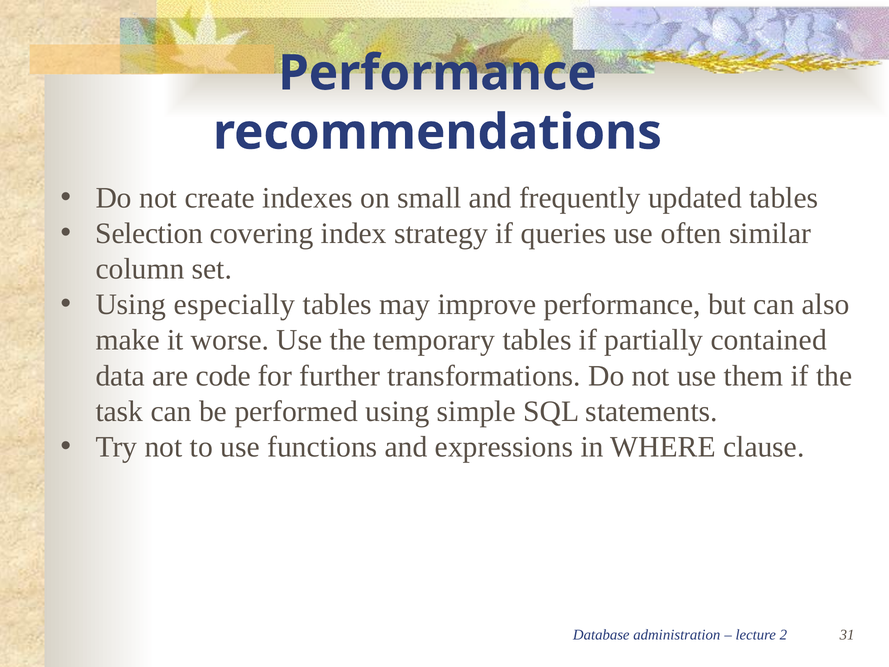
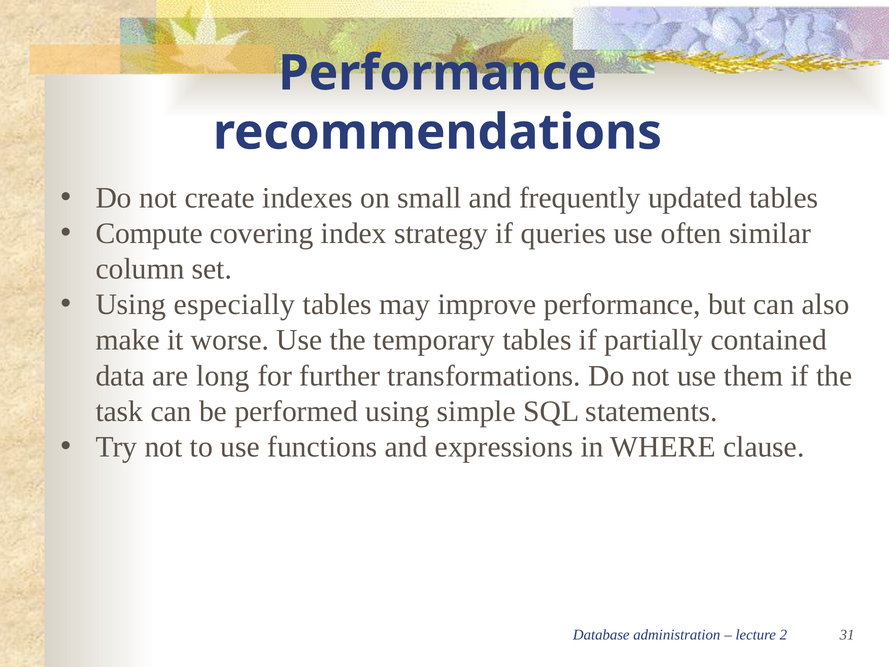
Selection: Selection -> Compute
code: code -> long
